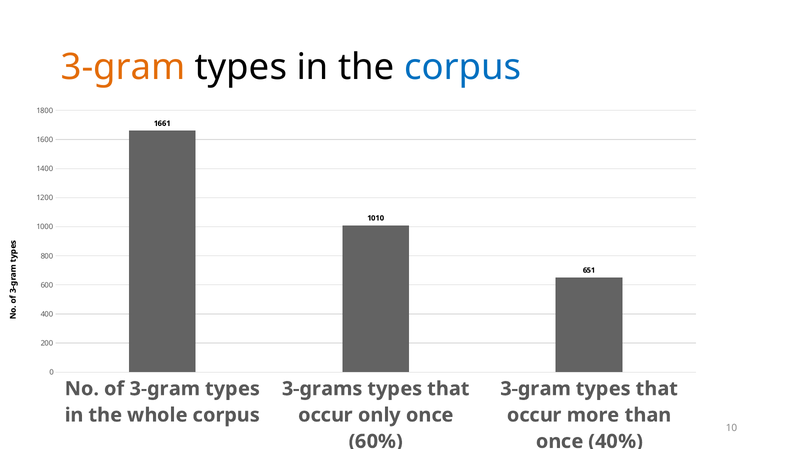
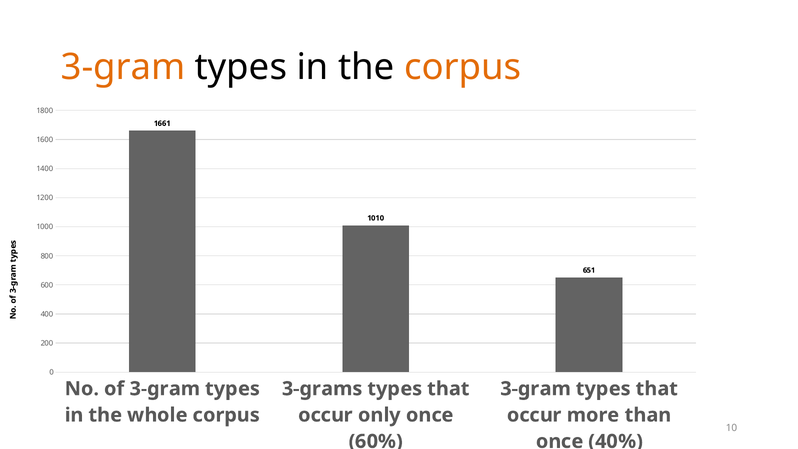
corpus at (463, 67) colour: blue -> orange
